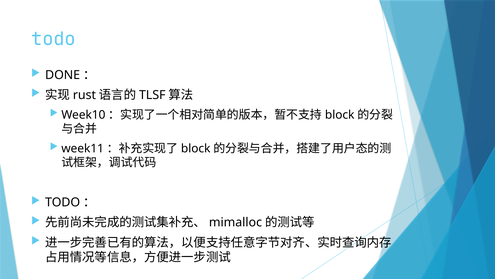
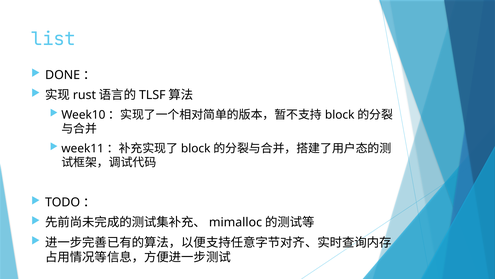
todo at (53, 39): todo -> list
